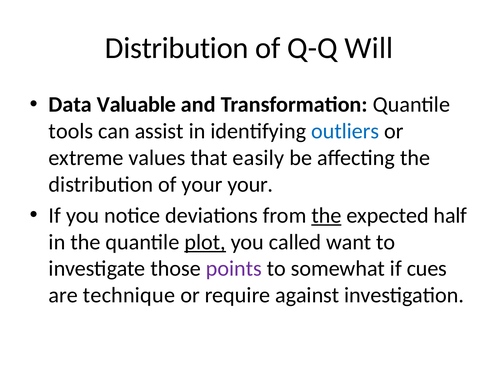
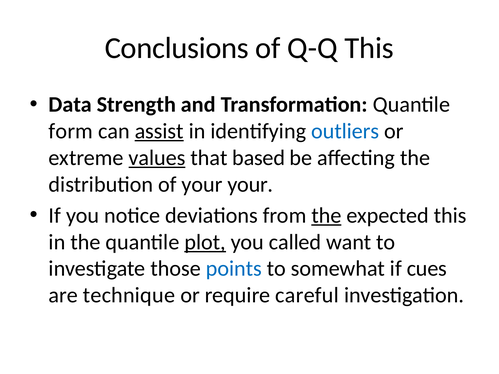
Distribution at (177, 48): Distribution -> Conclusions
Q-Q Will: Will -> This
Valuable: Valuable -> Strength
tools: tools -> form
assist underline: none -> present
values underline: none -> present
easily: easily -> based
expected half: half -> this
points colour: purple -> blue
against: against -> careful
